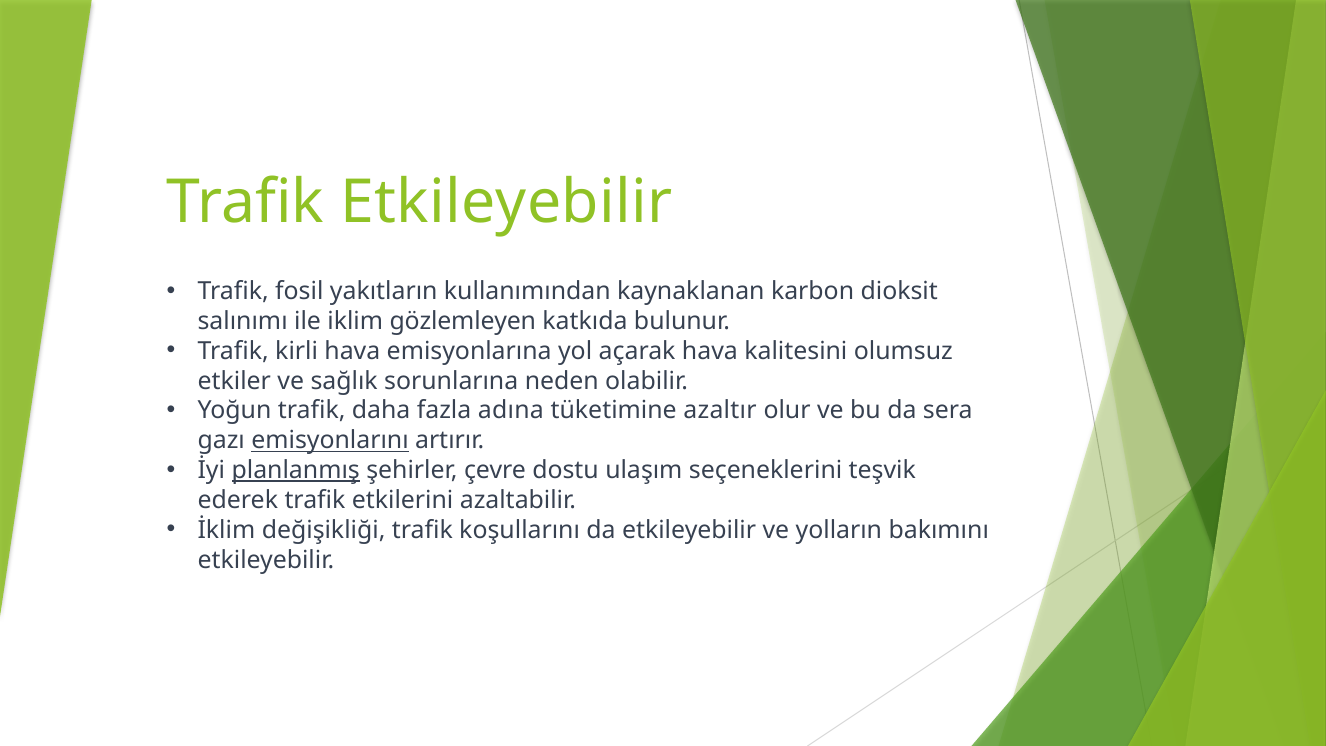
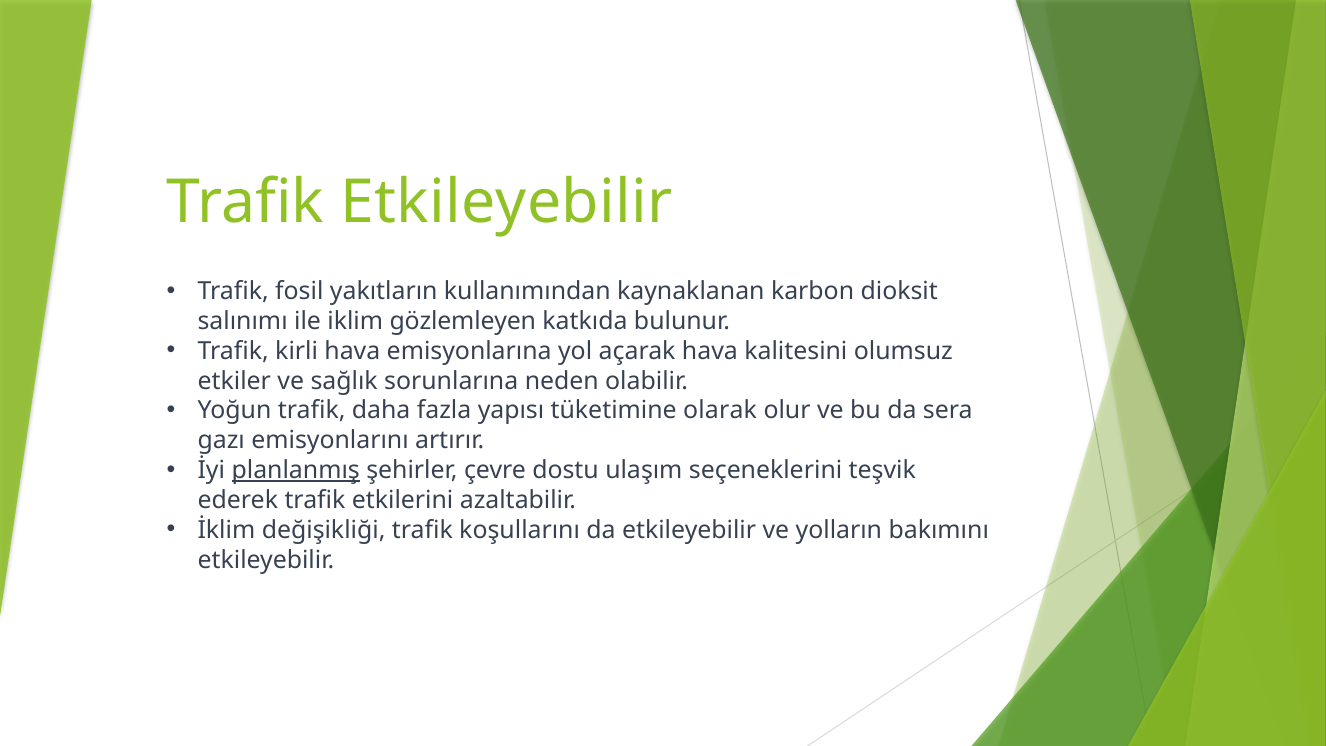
adına: adına -> yapısı
azaltır: azaltır -> olarak
emisyonlarını underline: present -> none
